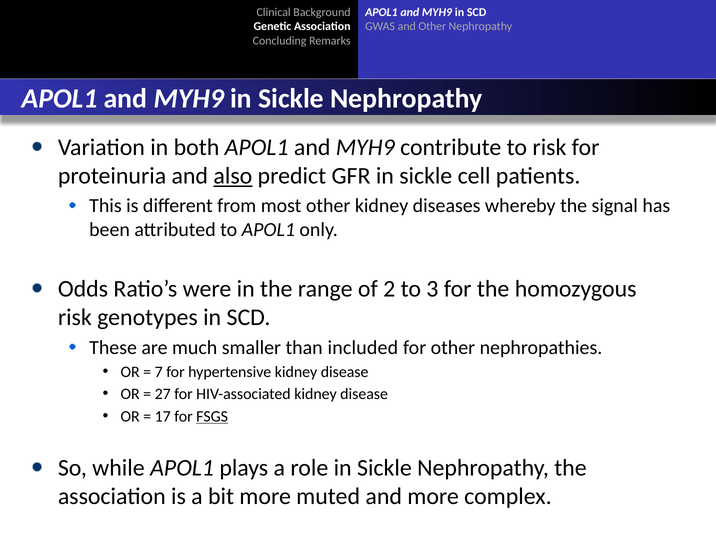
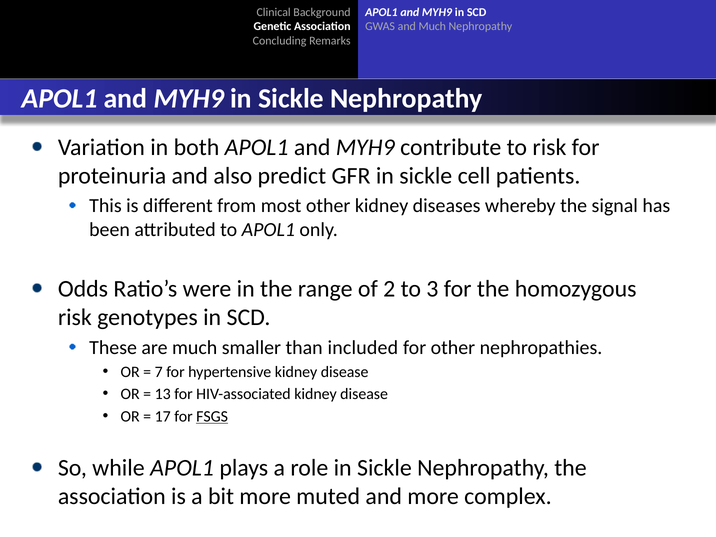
and Other: Other -> Much
also underline: present -> none
27: 27 -> 13
